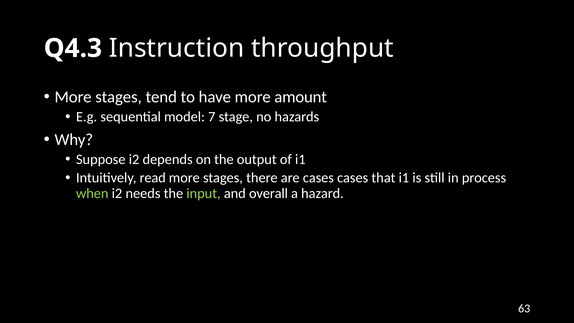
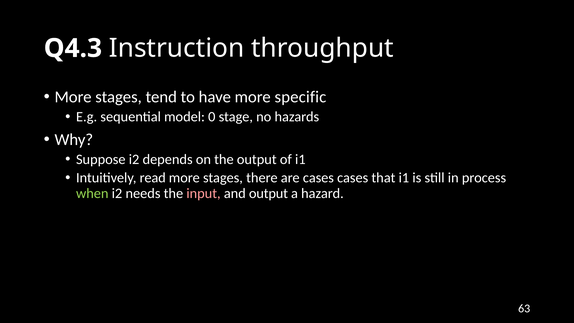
amount: amount -> specific
7: 7 -> 0
input colour: light green -> pink
and overall: overall -> output
